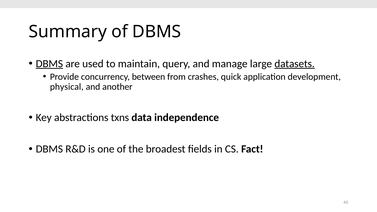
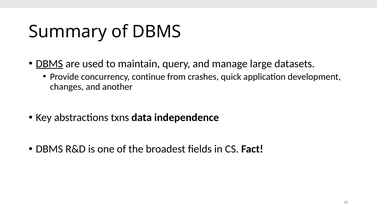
datasets underline: present -> none
between: between -> continue
physical: physical -> changes
